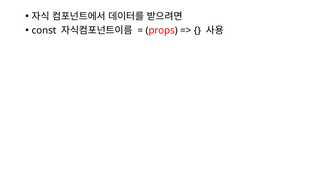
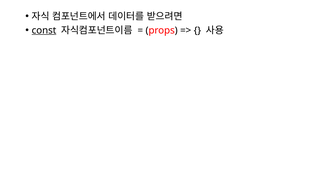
const underline: none -> present
